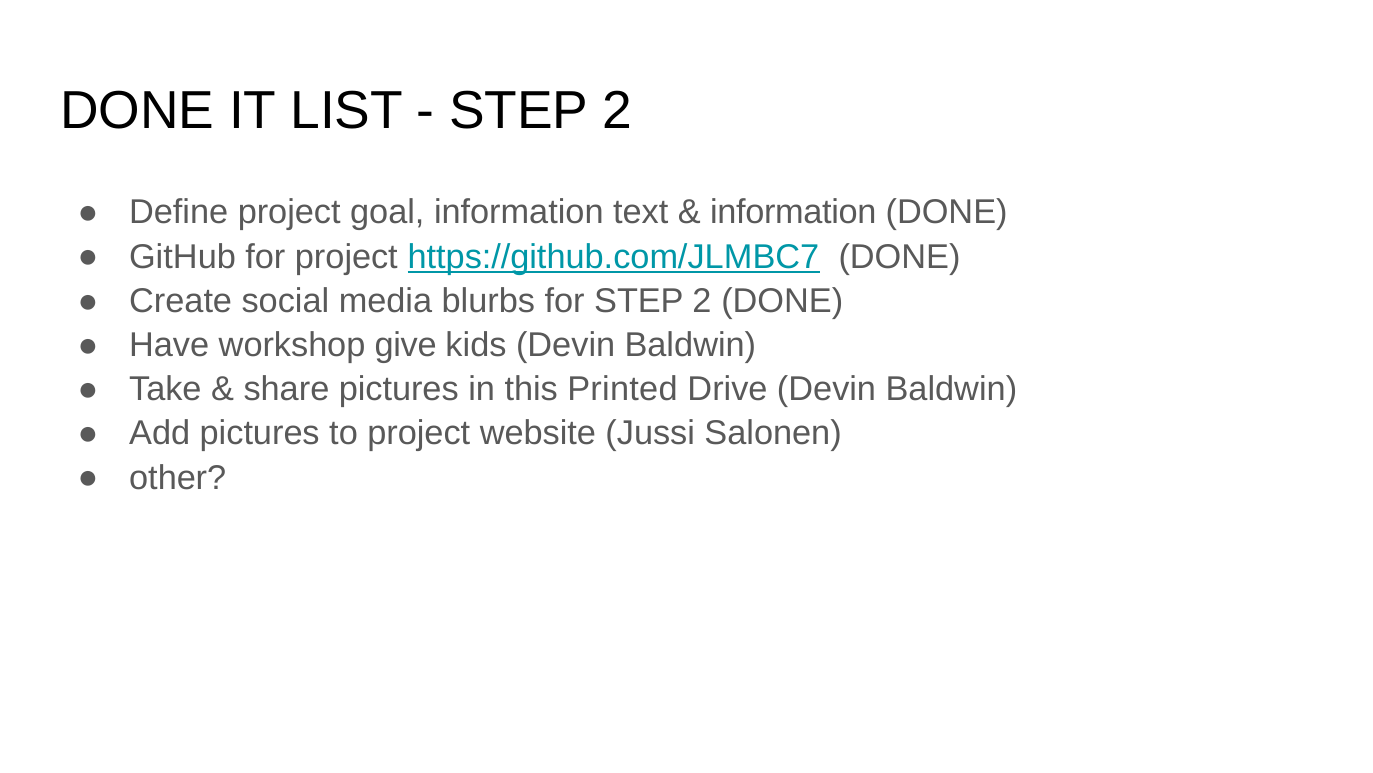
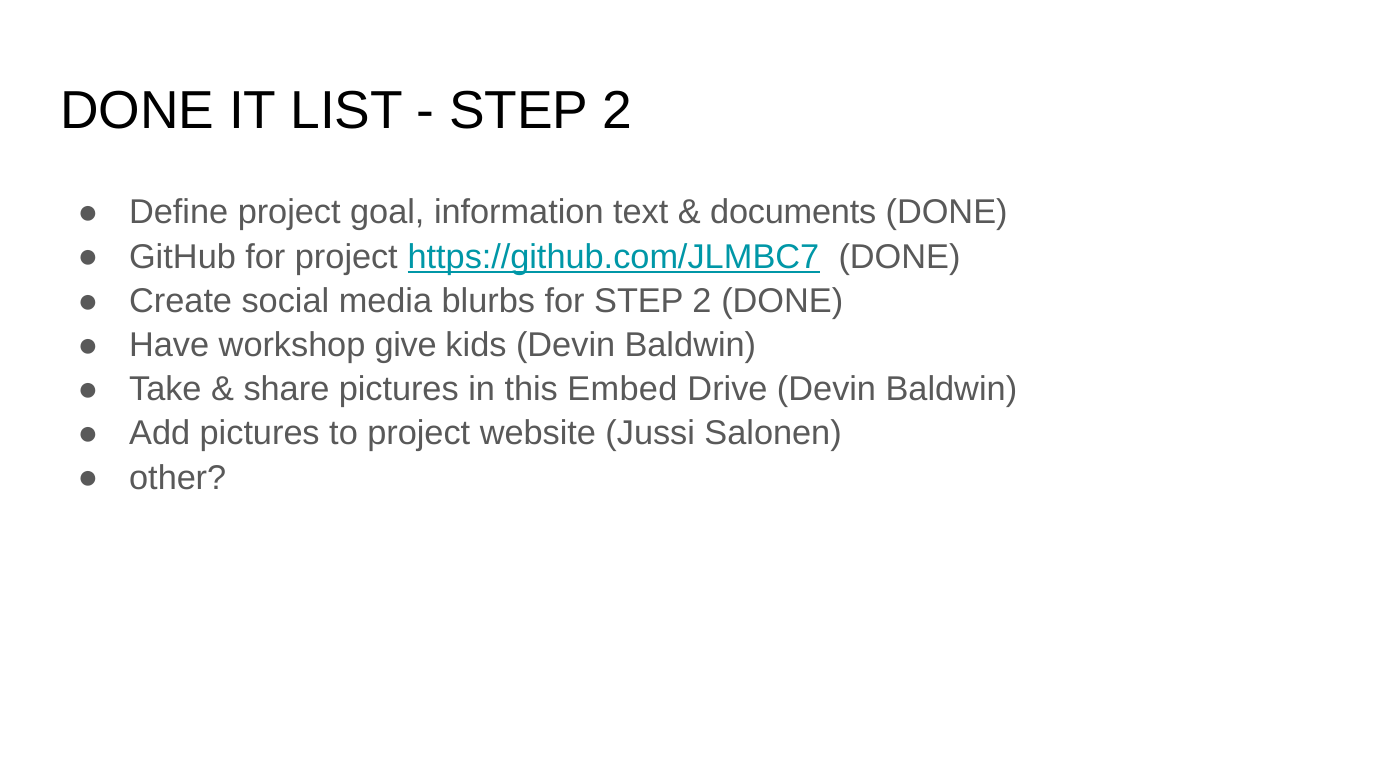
information at (793, 212): information -> documents
Printed: Printed -> Embed
